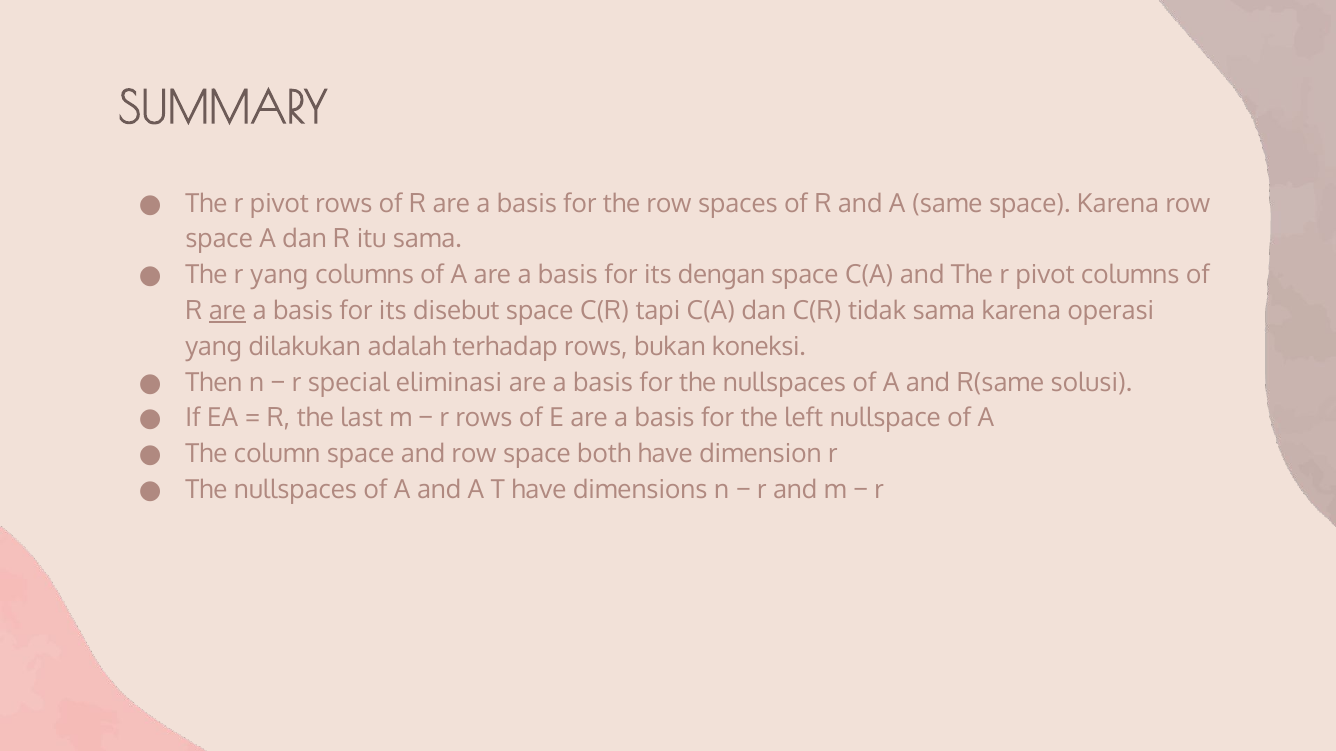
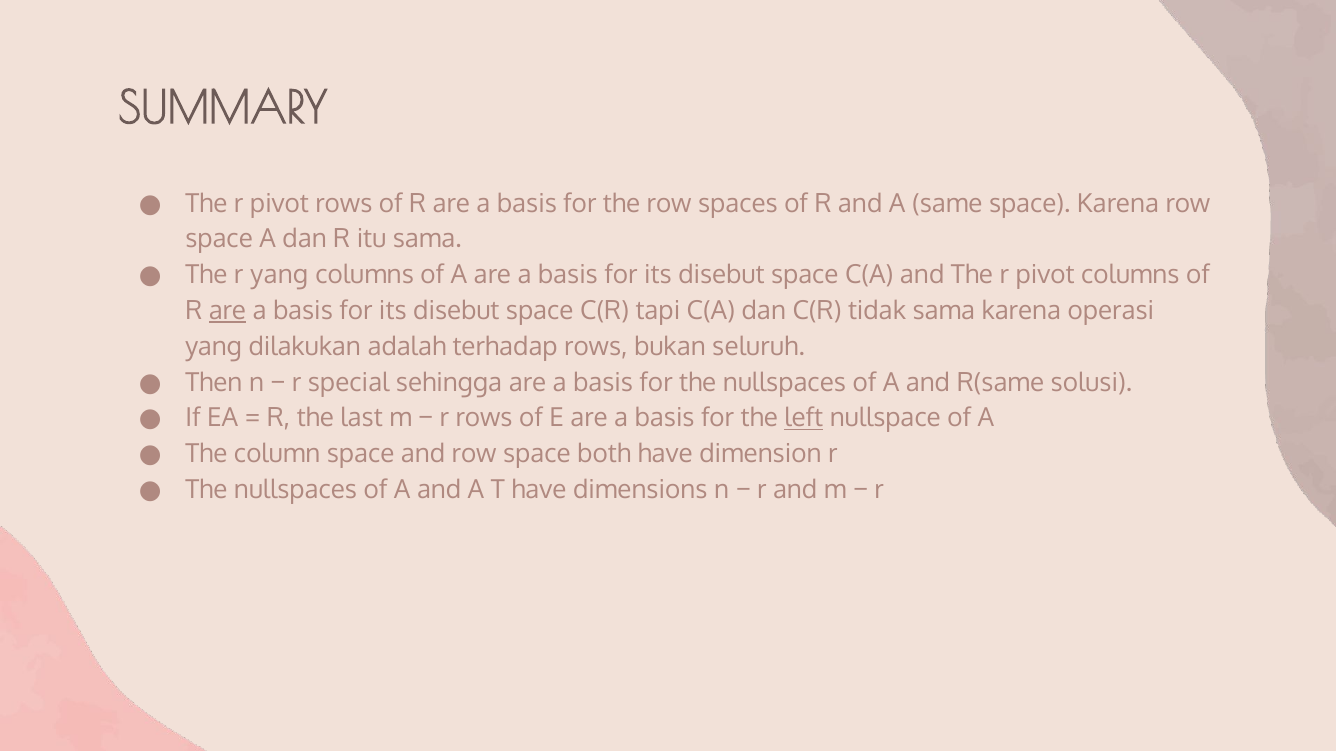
dengan at (722, 275): dengan -> disebut
koneksi: koneksi -> seluruh
eliminasi: eliminasi -> sehingga
left underline: none -> present
